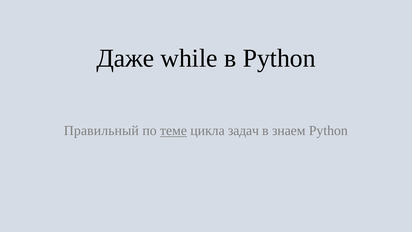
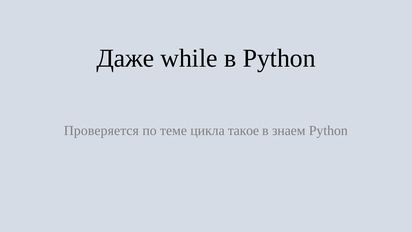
Правильный: Правильный -> Проверяется
теме underline: present -> none
задач: задач -> такое
